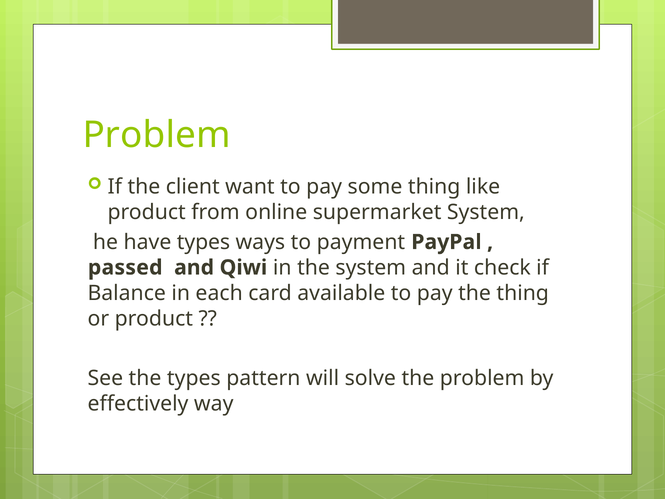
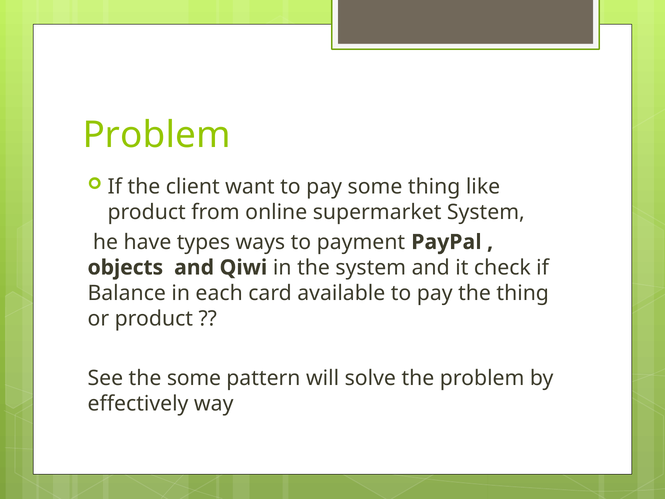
passed: passed -> objects
the types: types -> some
